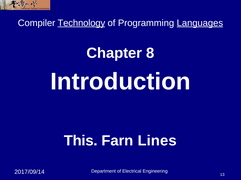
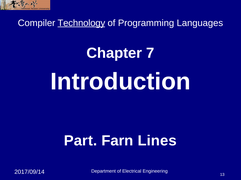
Languages underline: present -> none
8: 8 -> 7
This: This -> Part
